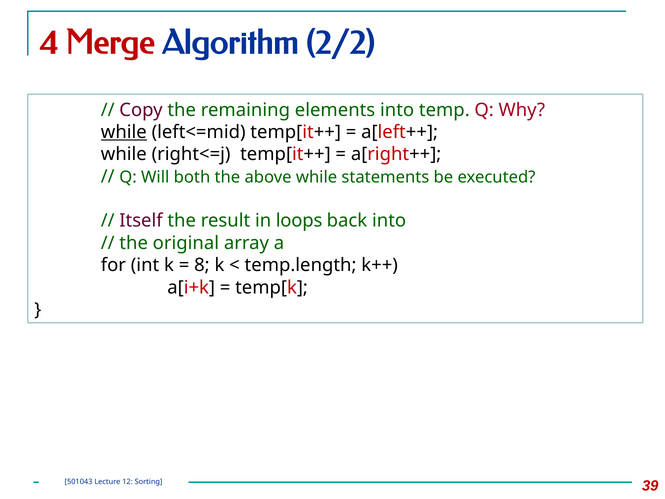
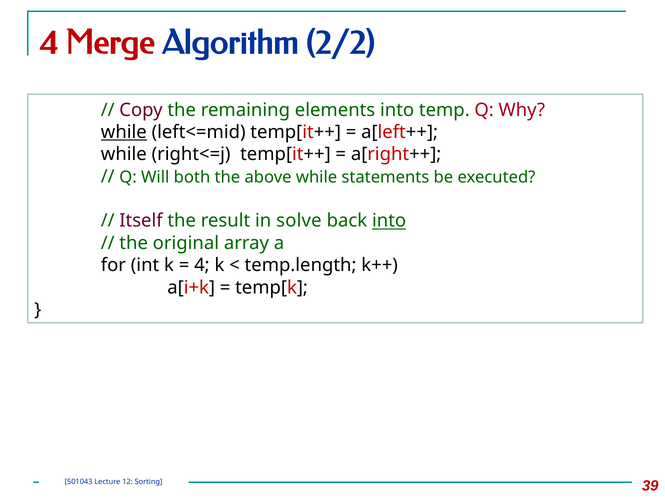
loops: loops -> solve
into at (389, 221) underline: none -> present
8 at (202, 265): 8 -> 4
